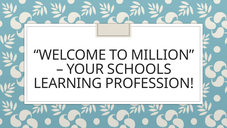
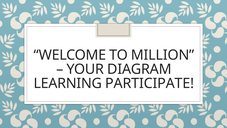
SCHOOLS: SCHOOLS -> DIAGRAM
PROFESSION: PROFESSION -> PARTICIPATE
